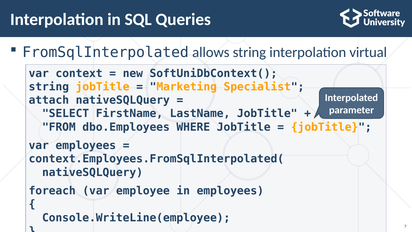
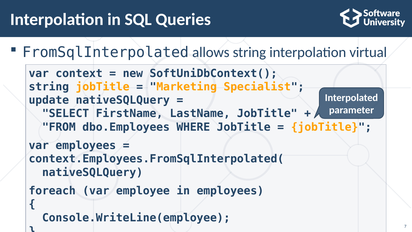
attach: attach -> update
